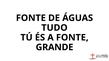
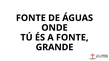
TUDO: TUDO -> ONDE
